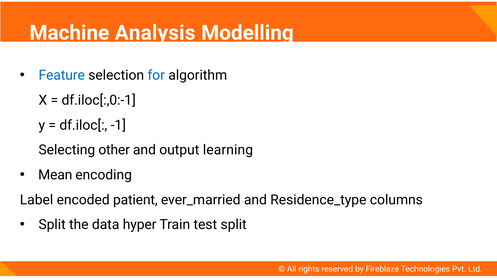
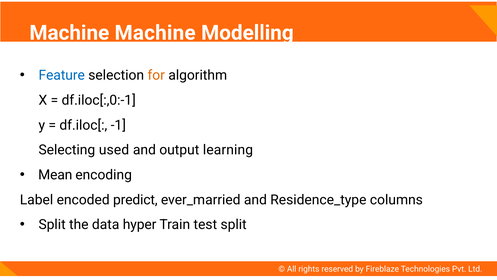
Machine Analysis: Analysis -> Machine
for colour: blue -> orange
other: other -> used
patient: patient -> predict
